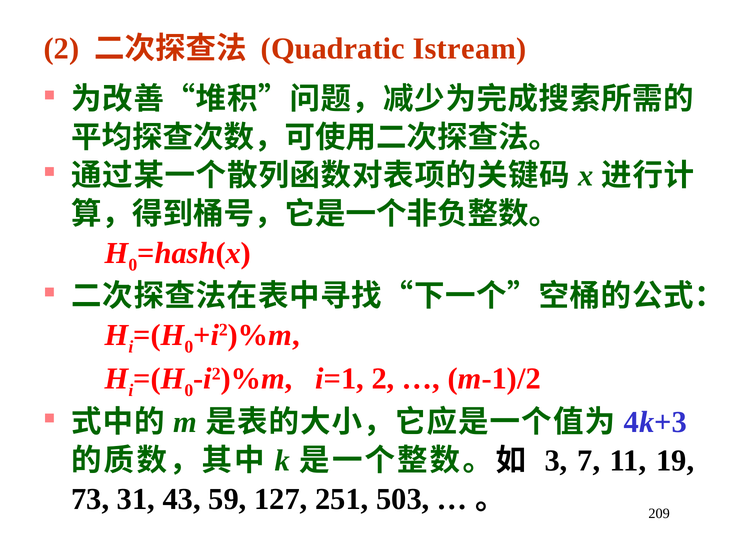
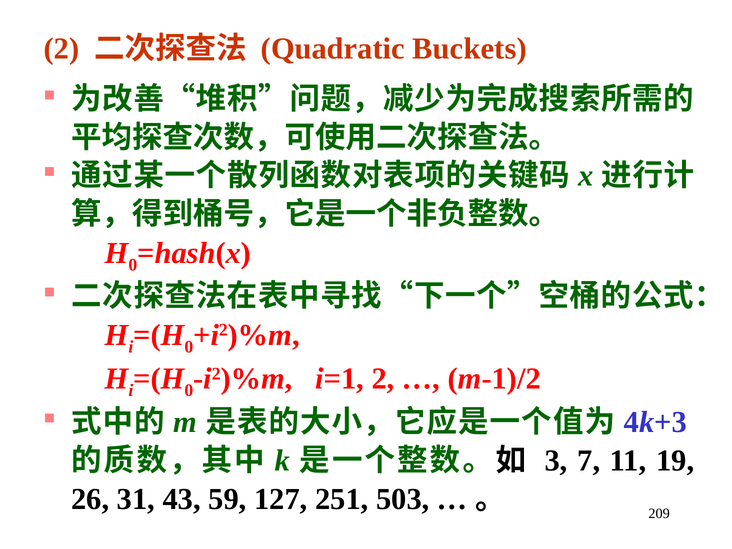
Istream: Istream -> Buckets
73: 73 -> 26
